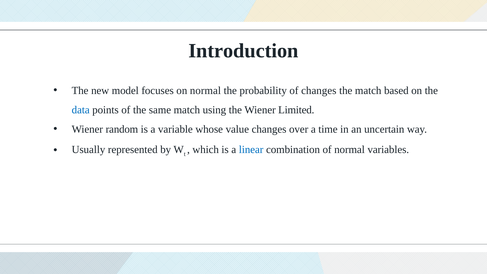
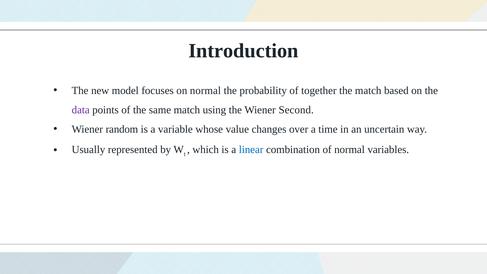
of changes: changes -> together
data colour: blue -> purple
Limited: Limited -> Second
